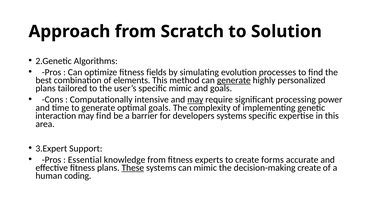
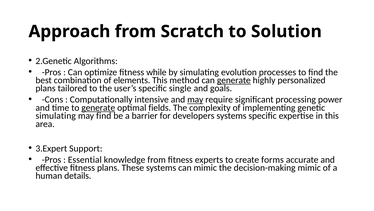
fields: fields -> while
specific mimic: mimic -> single
generate at (98, 107) underline: none -> present
optimal goals: goals -> fields
interaction at (56, 116): interaction -> simulating
These underline: present -> none
decision-making create: create -> mimic
coding: coding -> details
